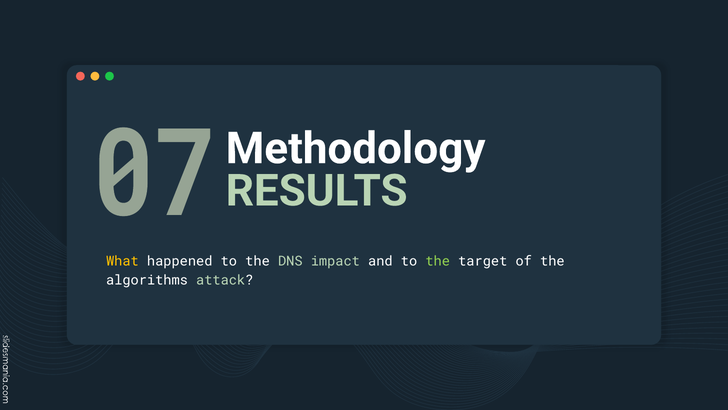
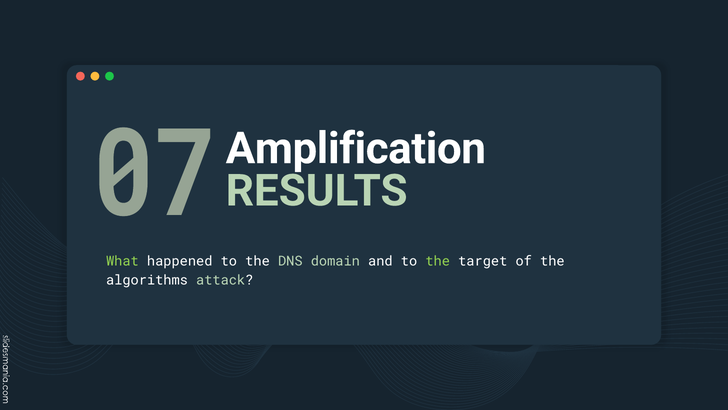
Methodology: Methodology -> Amplification
What colour: yellow -> light green
impact: impact -> domain
